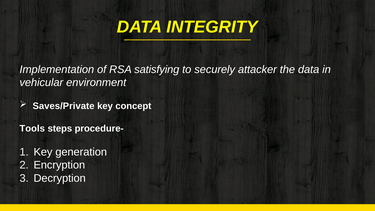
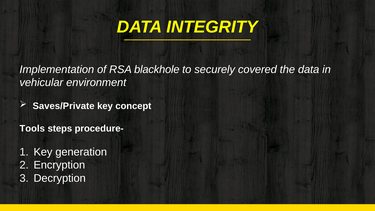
satisfying: satisfying -> blackhole
attacker: attacker -> covered
